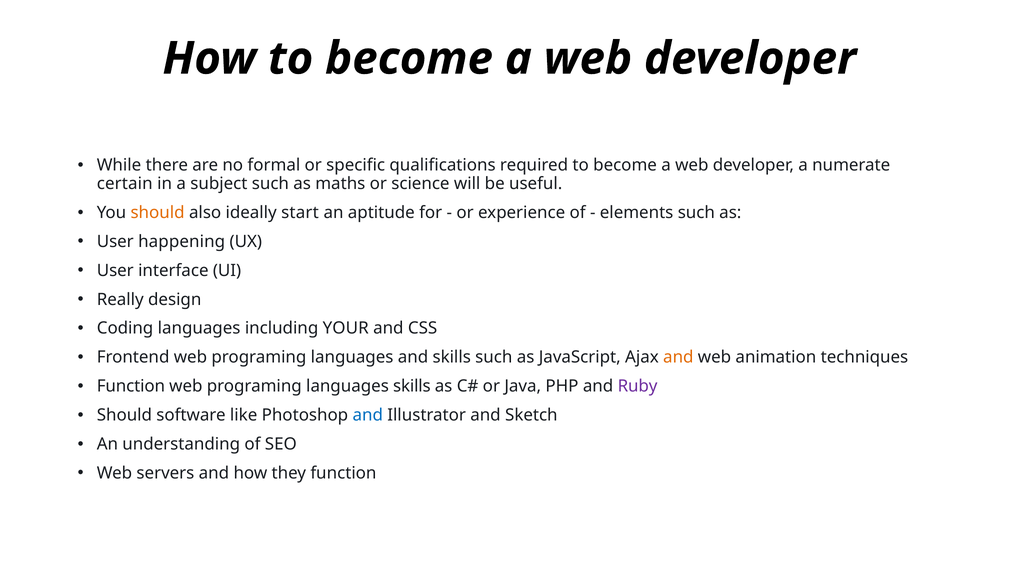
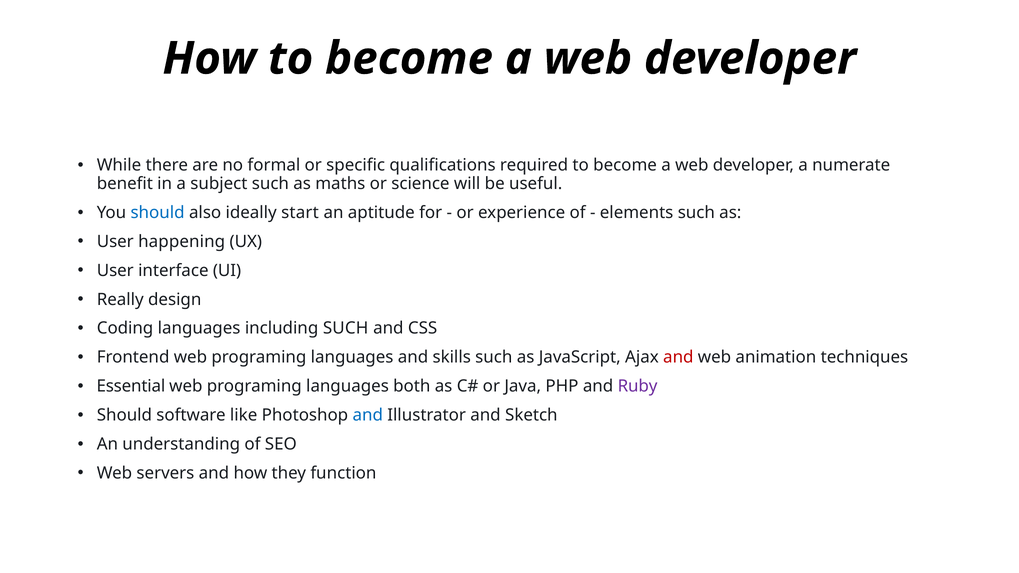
certain: certain -> benefit
should at (158, 213) colour: orange -> blue
including YOUR: YOUR -> SUCH
and at (678, 357) colour: orange -> red
Function at (131, 386): Function -> Essential
languages skills: skills -> both
